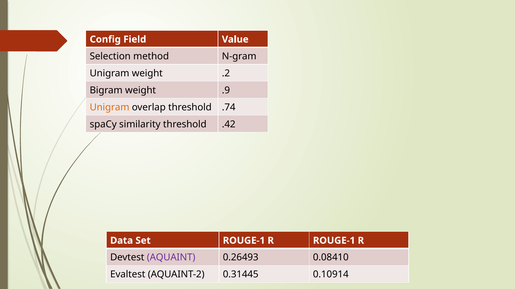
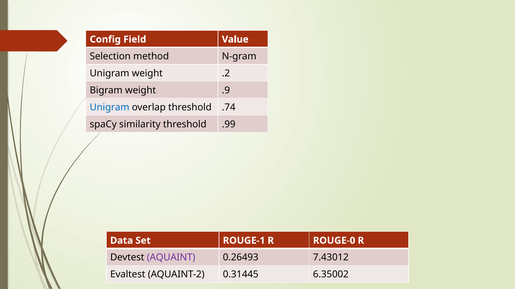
Unigram at (110, 108) colour: orange -> blue
.42: .42 -> .99
R ROUGE-1: ROUGE-1 -> ROUGE-0
0.08410: 0.08410 -> 7.43012
0.10914: 0.10914 -> 6.35002
